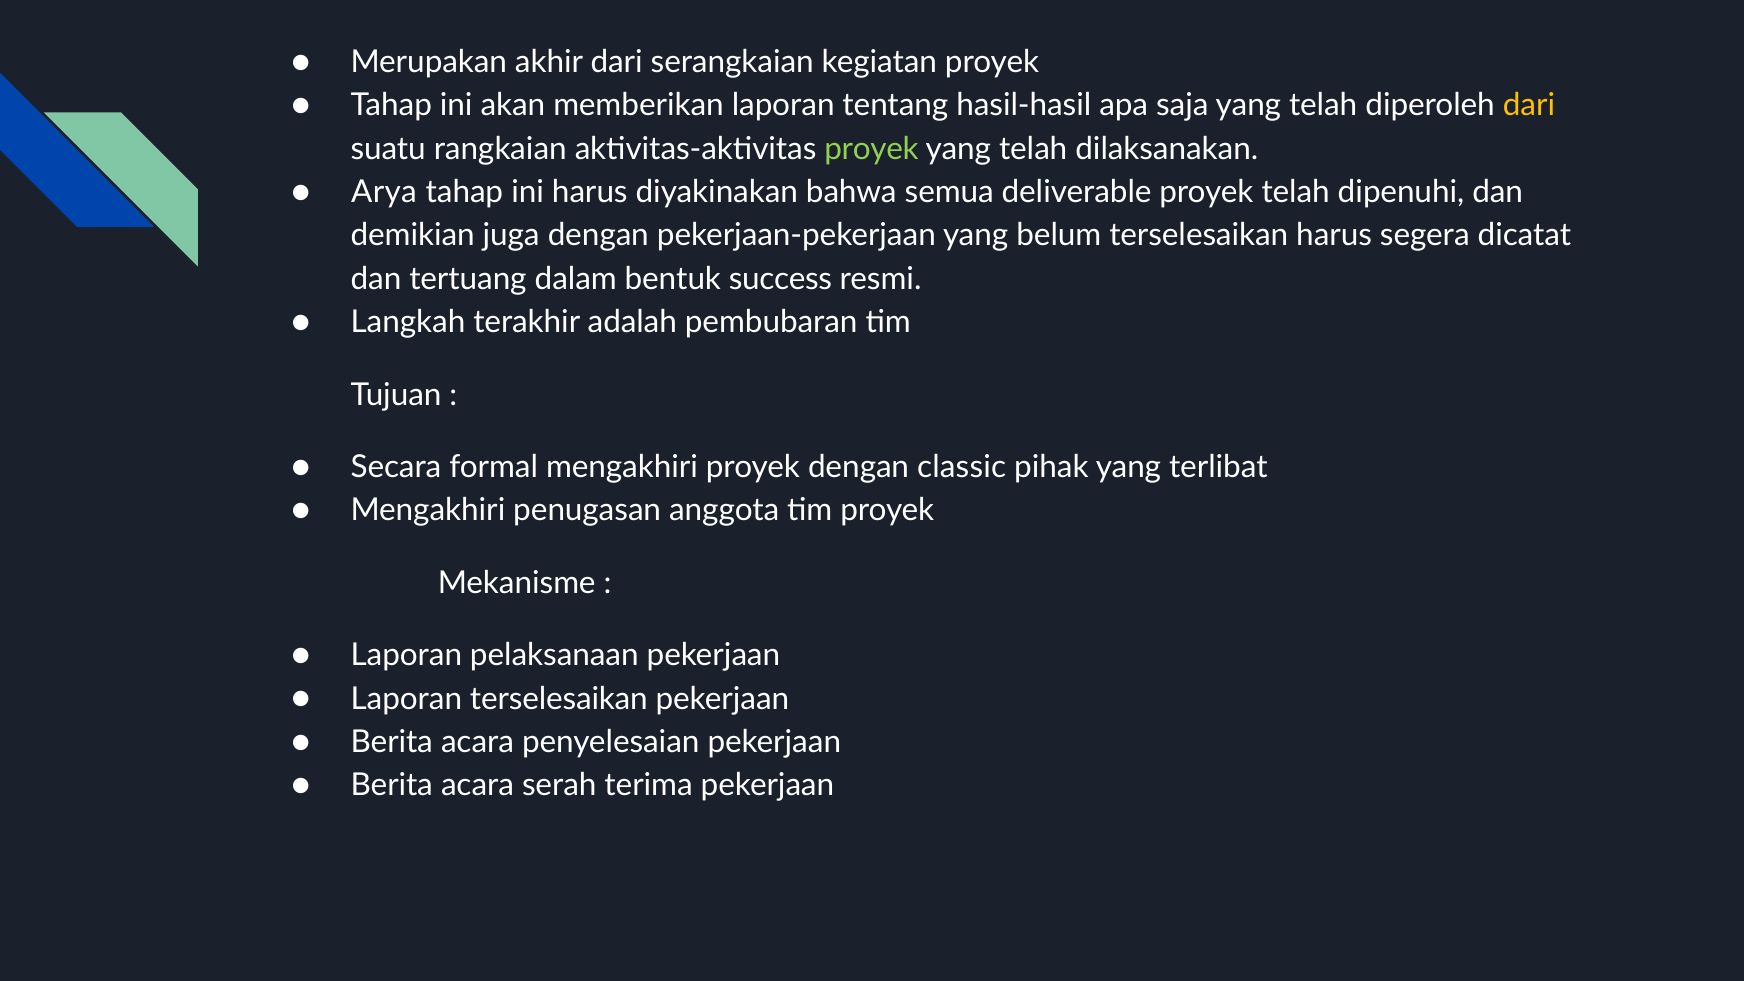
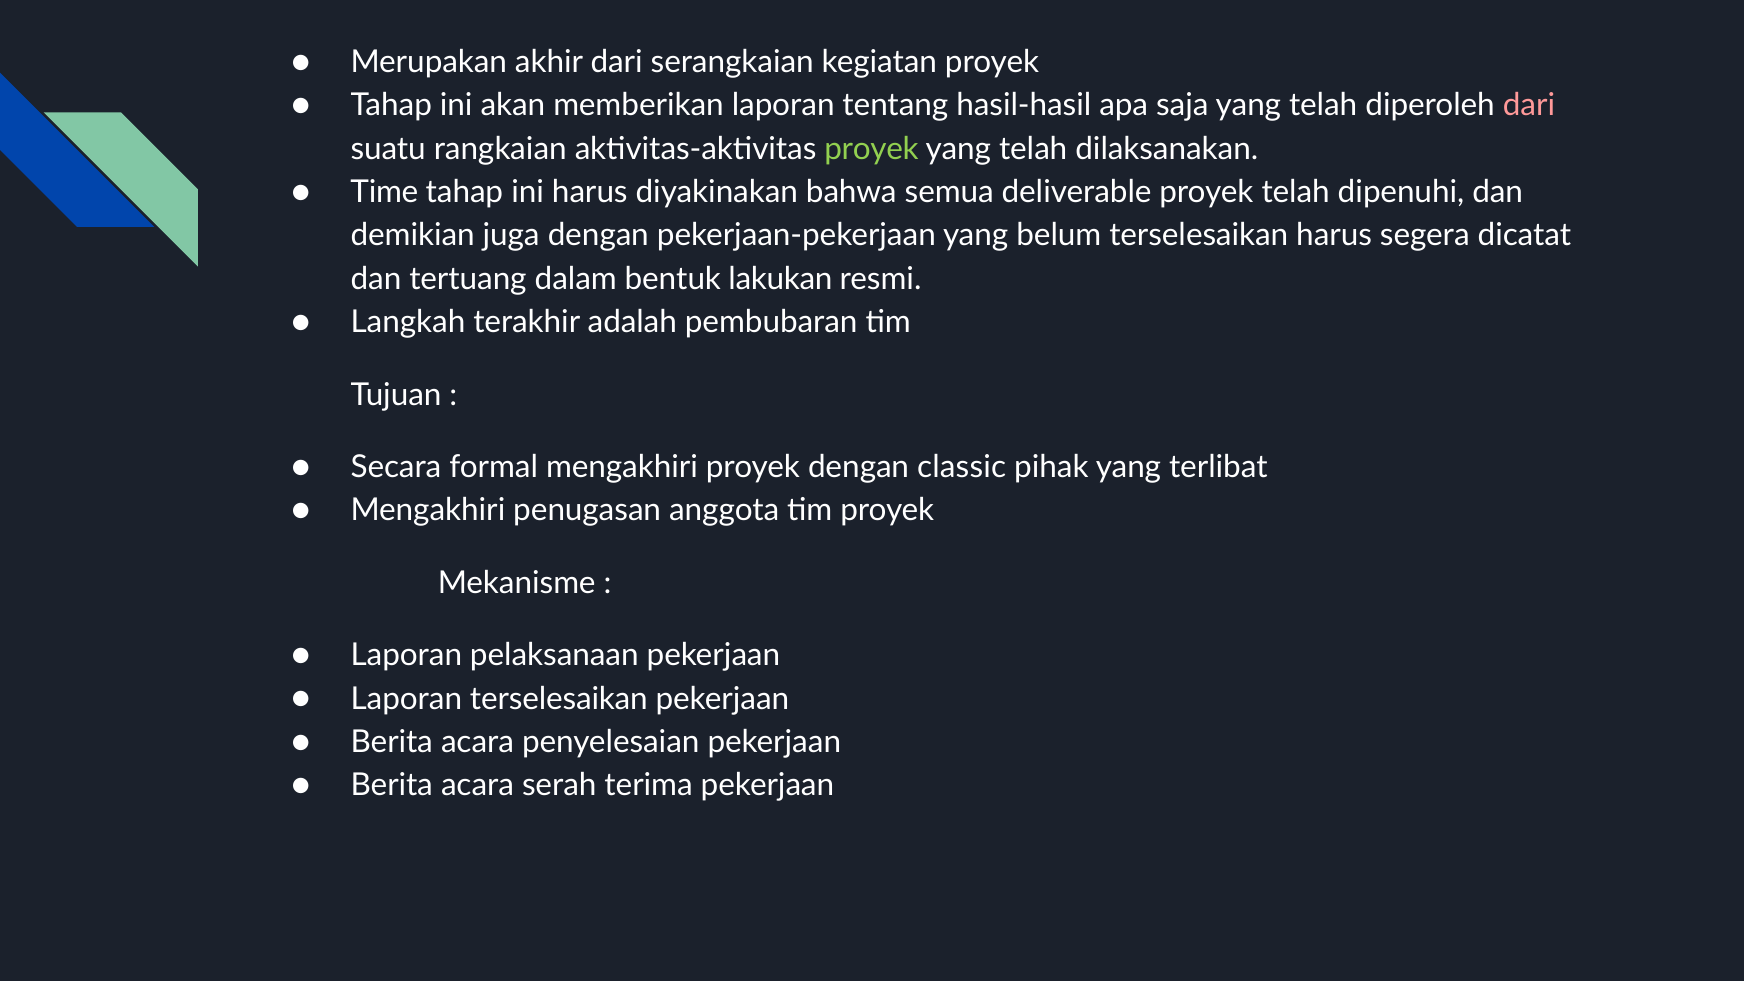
dari at (1529, 105) colour: yellow -> pink
Arya: Arya -> Time
success: success -> lakukan
